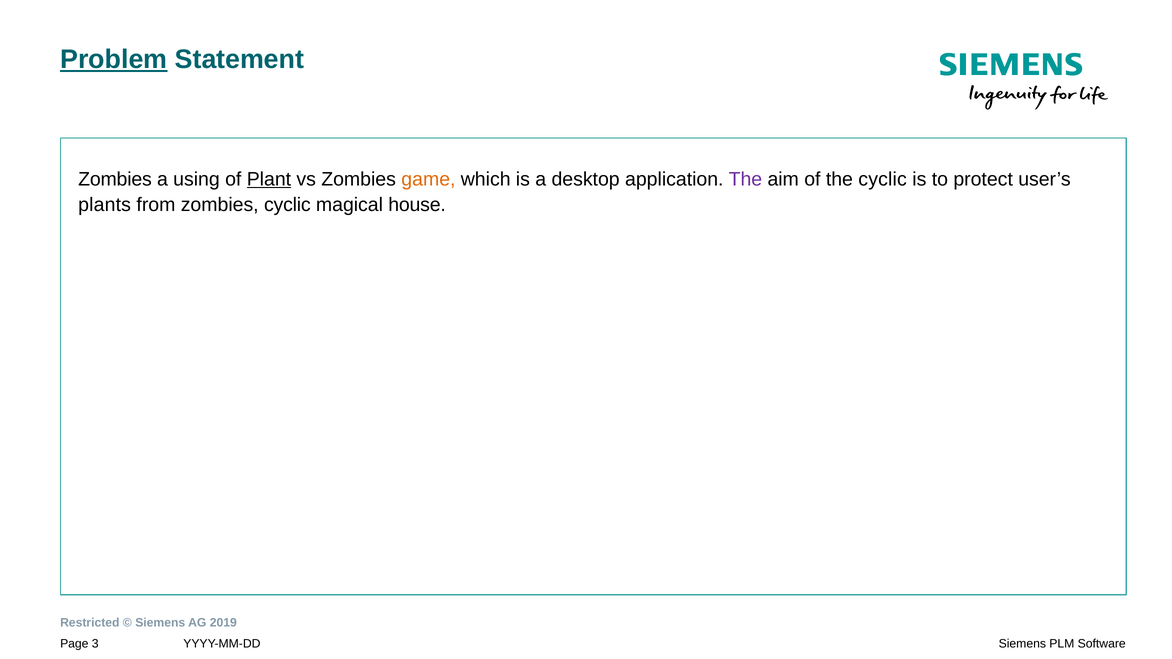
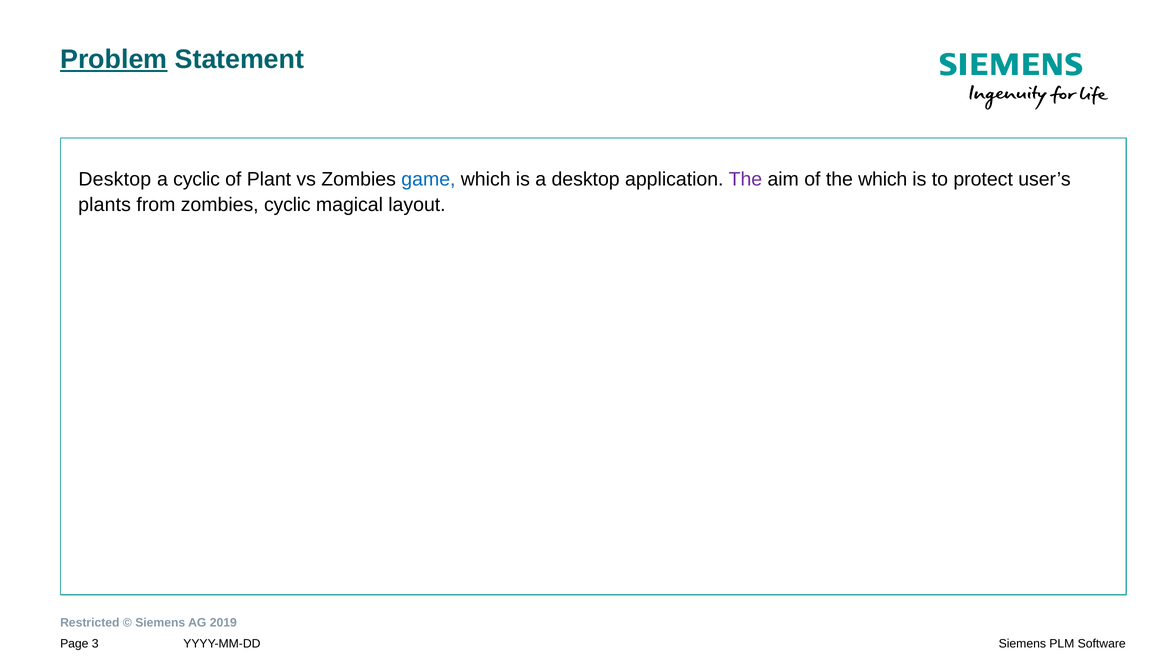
Zombies at (115, 179): Zombies -> Desktop
a using: using -> cyclic
Plant underline: present -> none
game colour: orange -> blue
the cyclic: cyclic -> which
house: house -> layout
